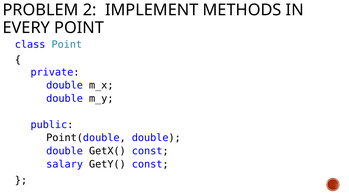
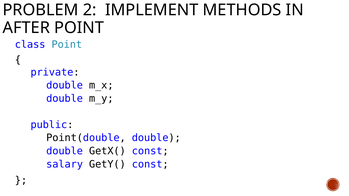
EVERY: EVERY -> AFTER
